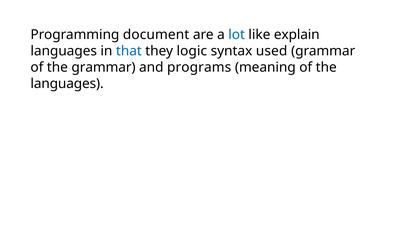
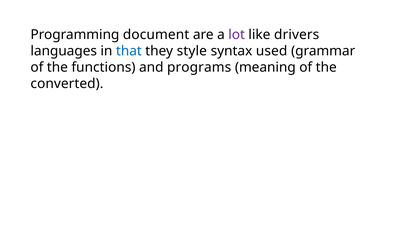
lot colour: blue -> purple
explain: explain -> drivers
logic: logic -> style
the grammar: grammar -> functions
languages at (67, 84): languages -> converted
